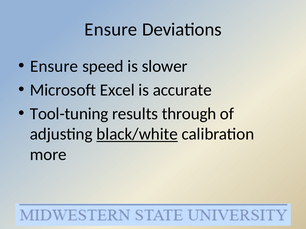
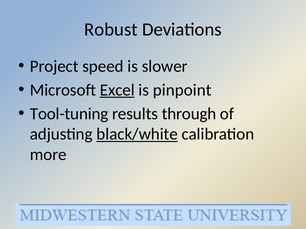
Ensure at (111, 30): Ensure -> Robust
Ensure at (54, 66): Ensure -> Project
Excel underline: none -> present
accurate: accurate -> pinpoint
